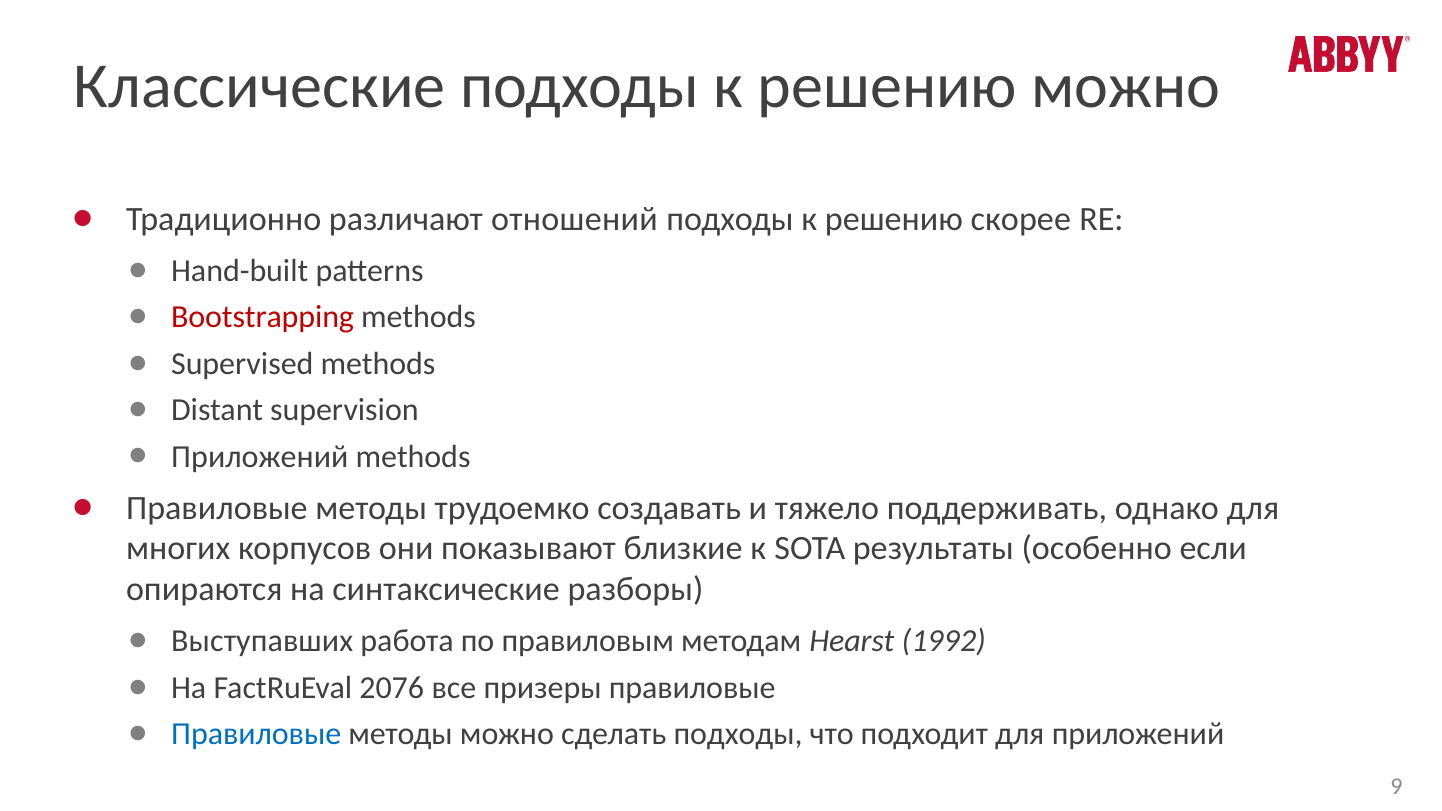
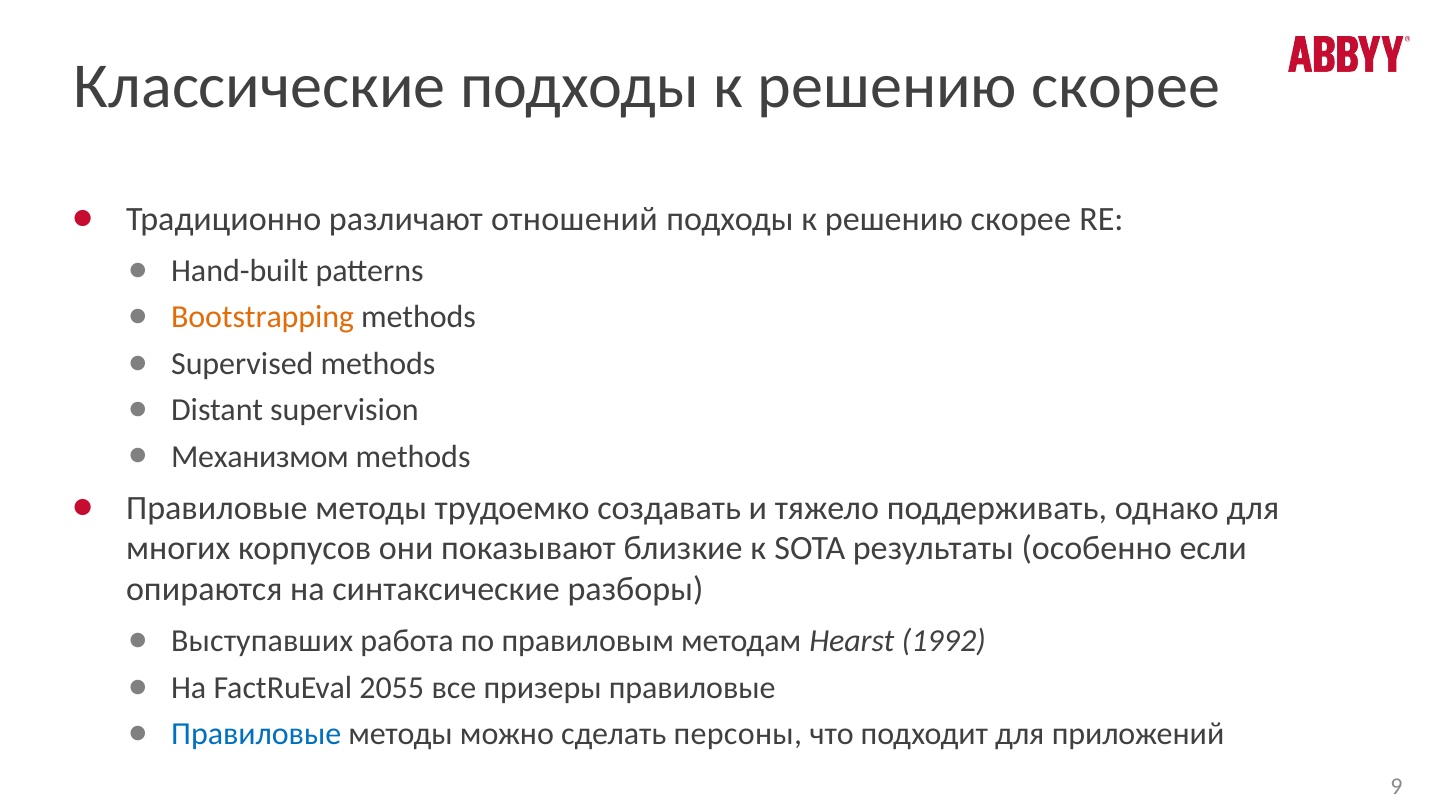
можно at (1126, 86): можно -> скорее
Bootstrapping colour: red -> orange
Приложений at (260, 457): Приложений -> Механизмом
2076: 2076 -> 2055
сделать подходы: подходы -> персоны
